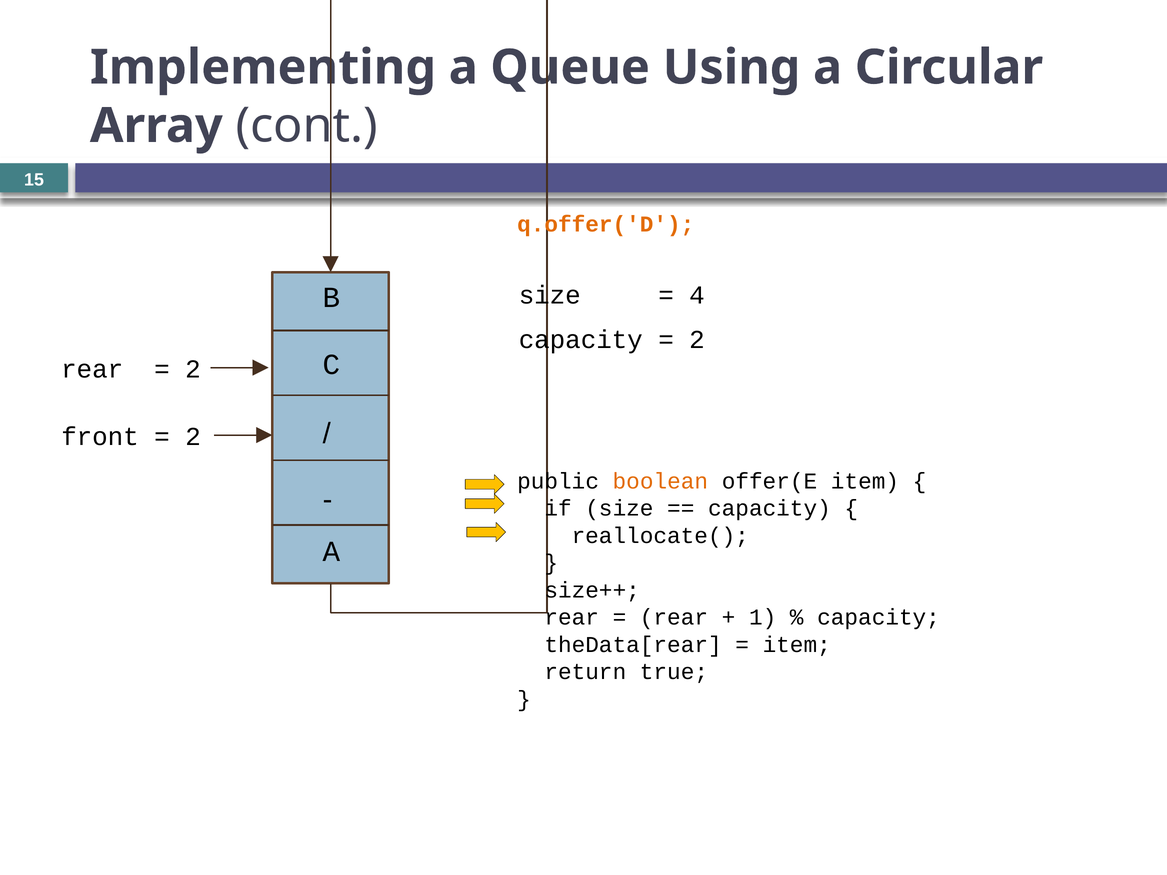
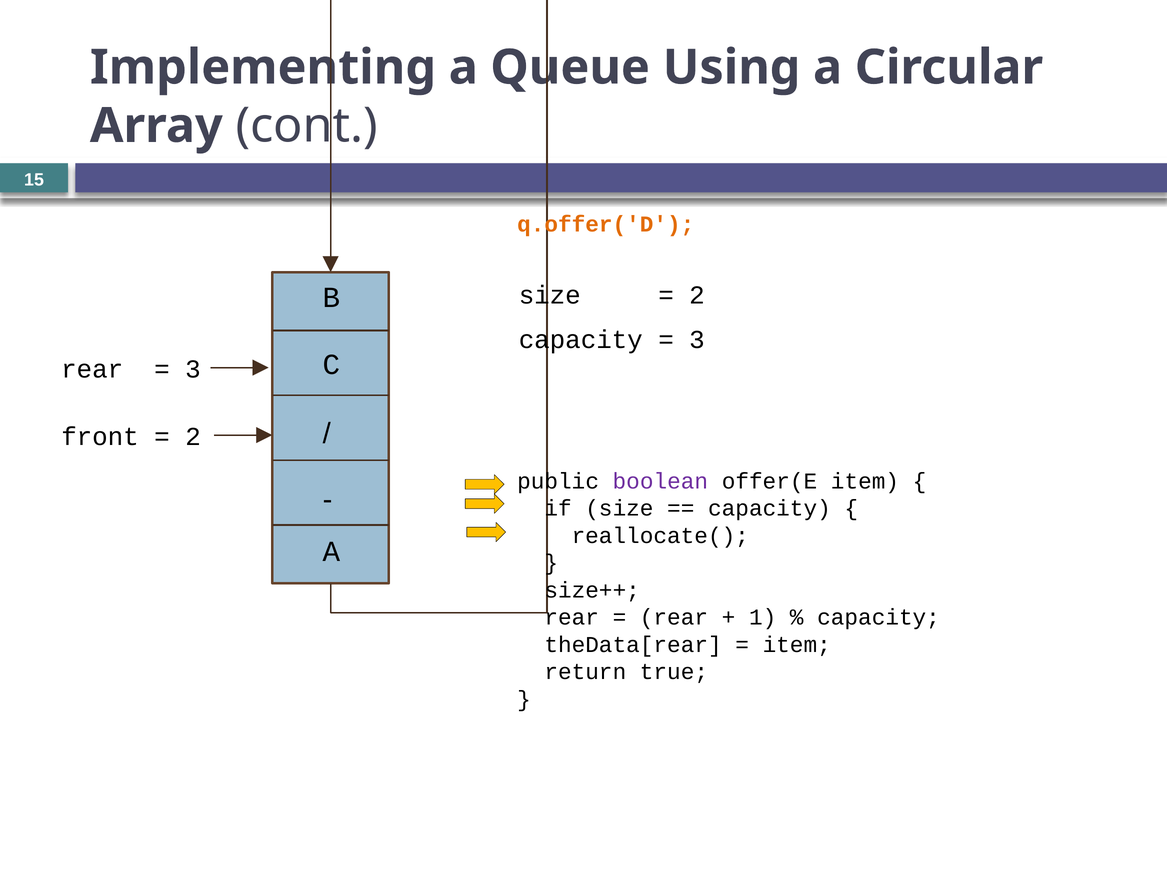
4 at (697, 295): 4 -> 2
2 at (697, 340): 2 -> 3
2 at (193, 369): 2 -> 3
boolean colour: orange -> purple
